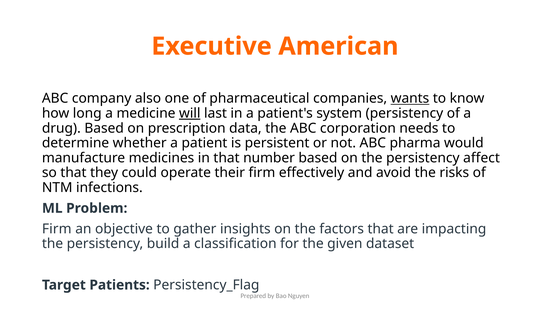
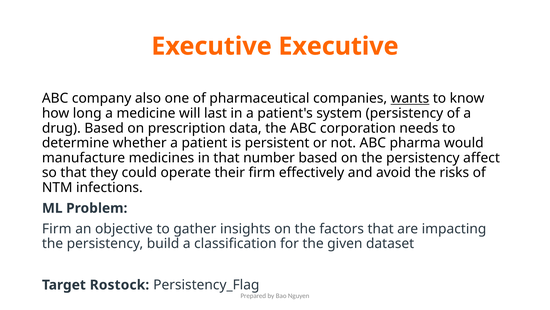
Executive American: American -> Executive
will underline: present -> none
Patients: Patients -> Rostock
